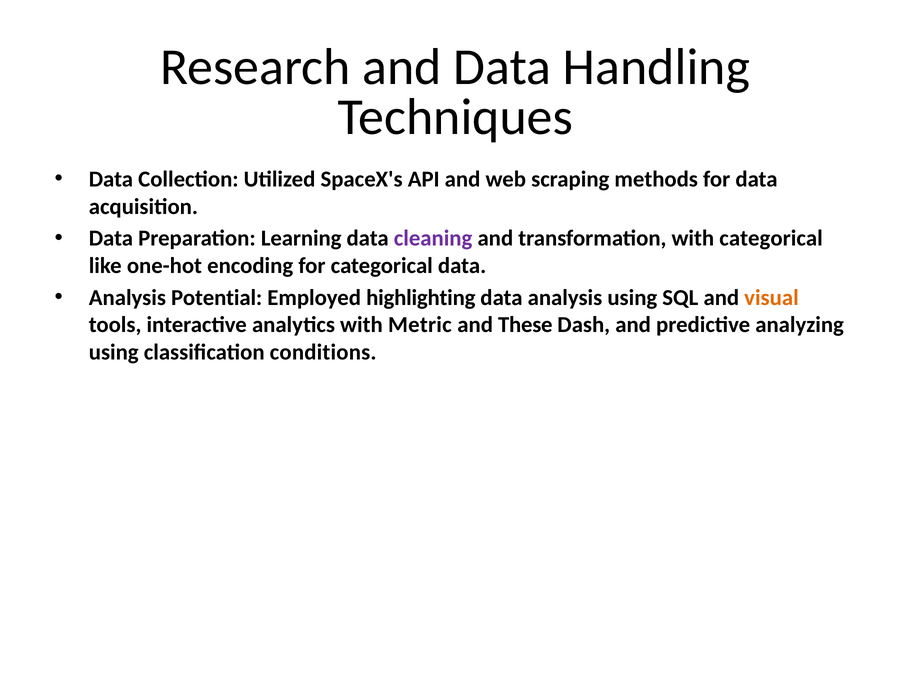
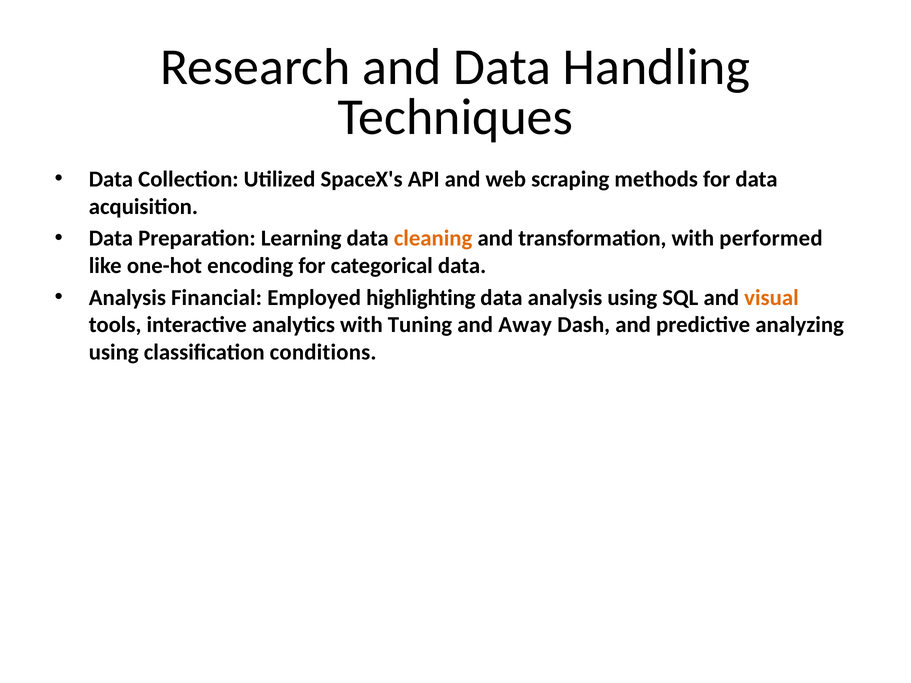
cleaning colour: purple -> orange
with categorical: categorical -> performed
Potential: Potential -> Financial
Metric: Metric -> Tuning
These: These -> Away
